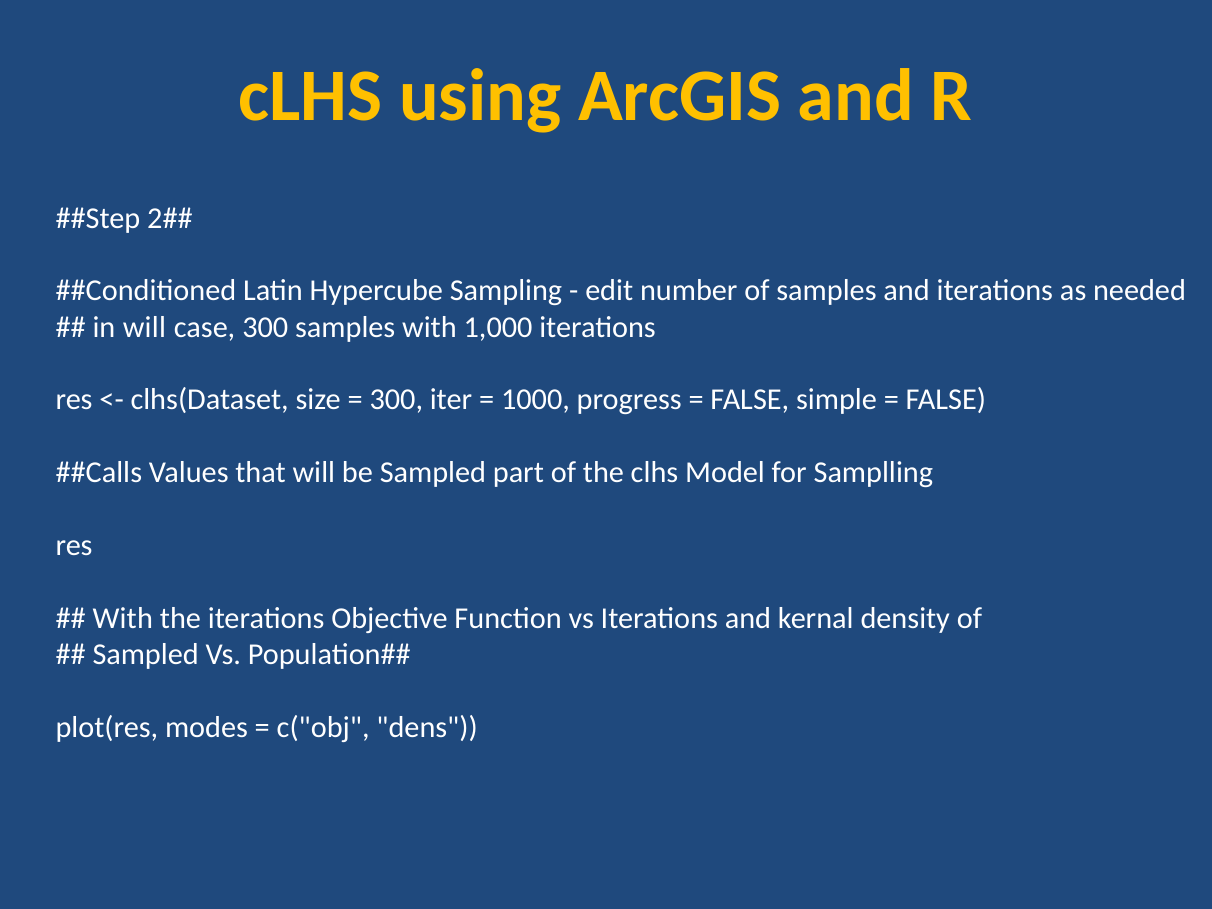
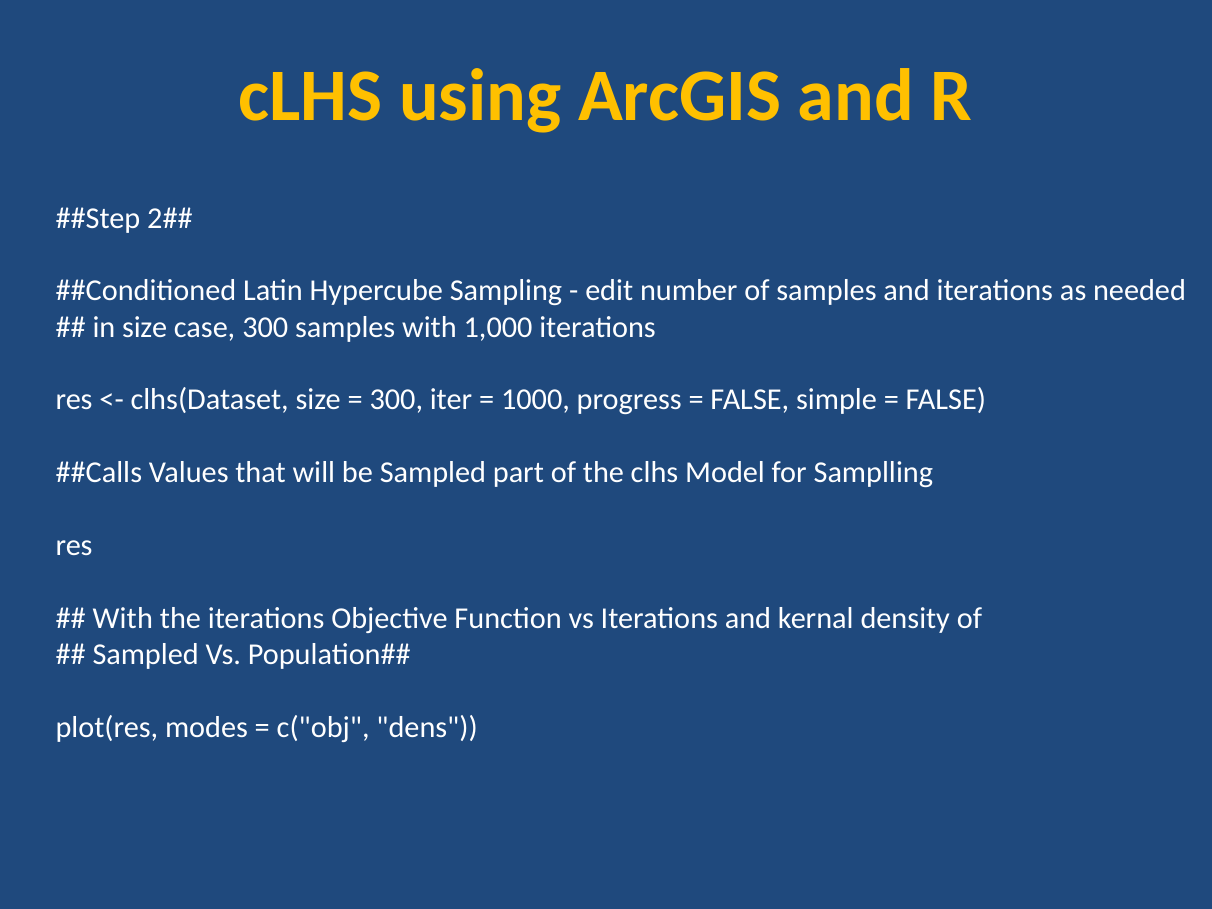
in will: will -> size
